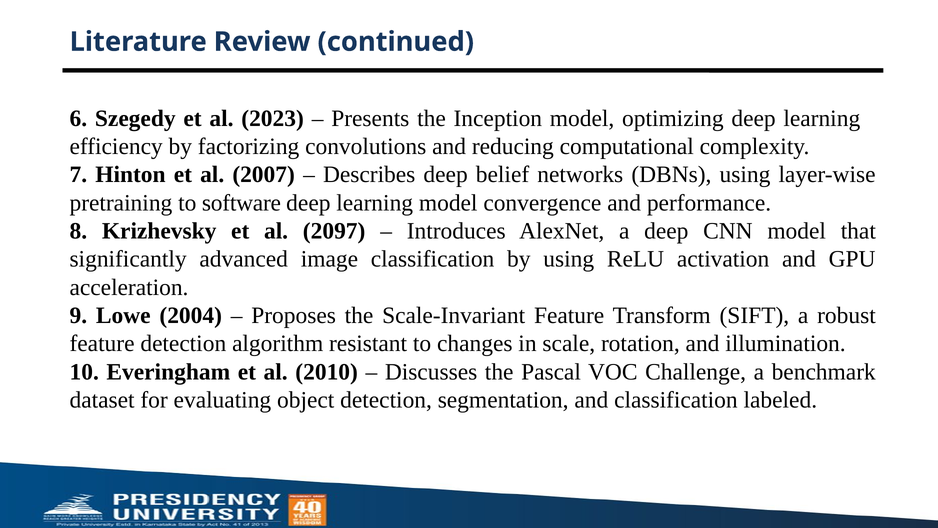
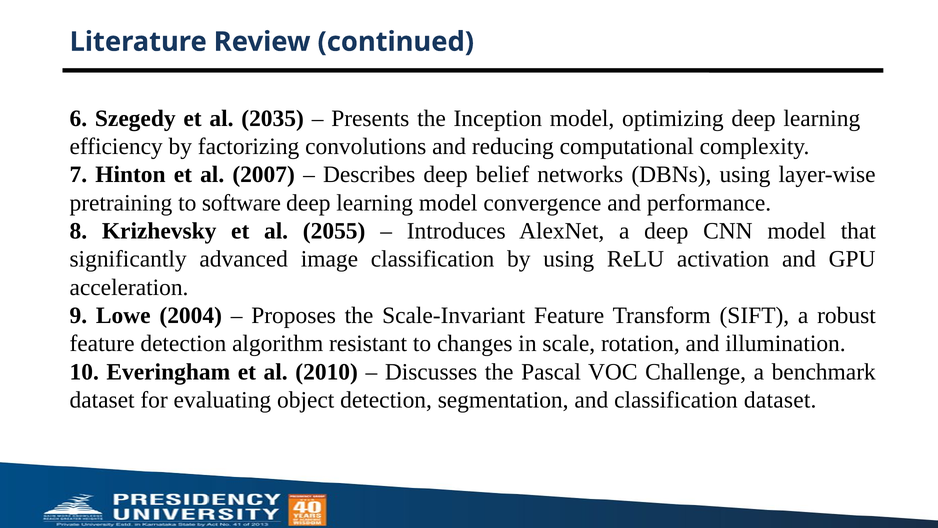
2023: 2023 -> 2035
2097: 2097 -> 2055
classification labeled: labeled -> dataset
